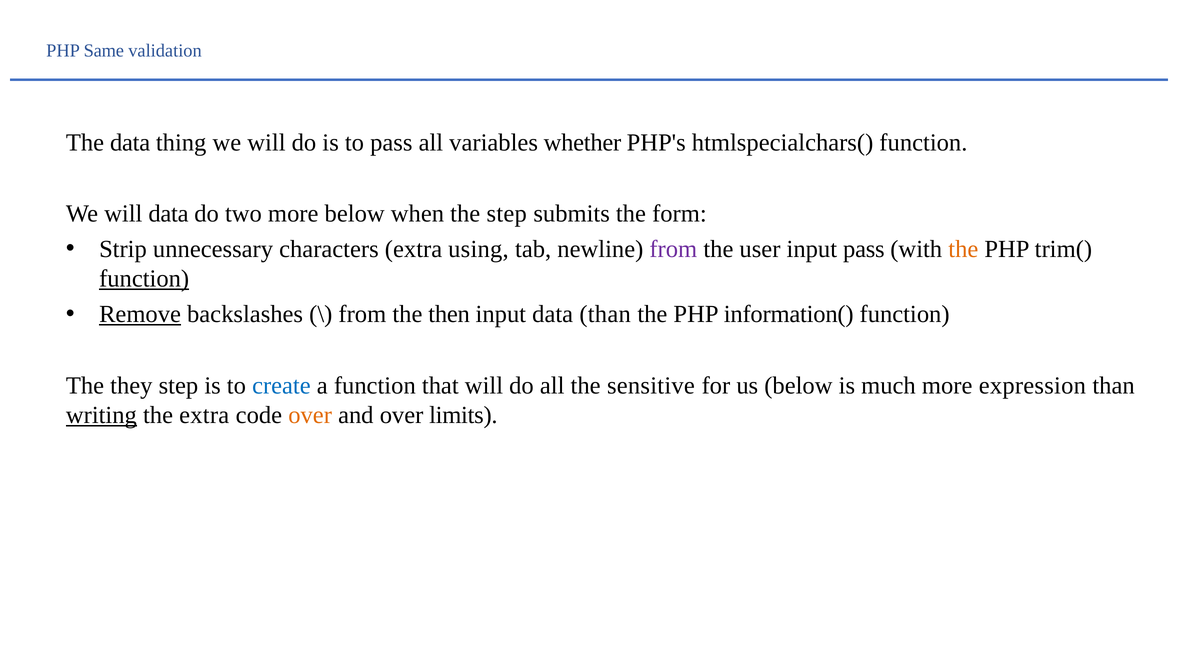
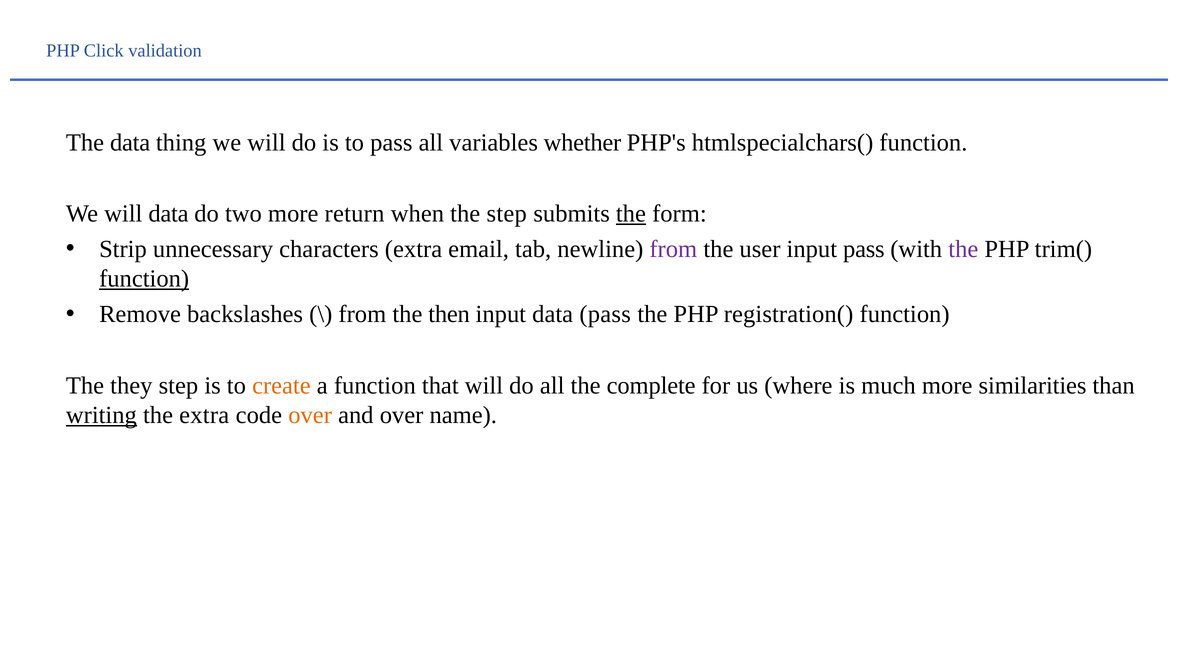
Same: Same -> Click
more below: below -> return
the at (631, 214) underline: none -> present
using: using -> email
the at (963, 249) colour: orange -> purple
Remove underline: present -> none
data than: than -> pass
information(: information( -> registration(
create colour: blue -> orange
sensitive: sensitive -> complete
us below: below -> where
expression: expression -> similarities
limits: limits -> name
